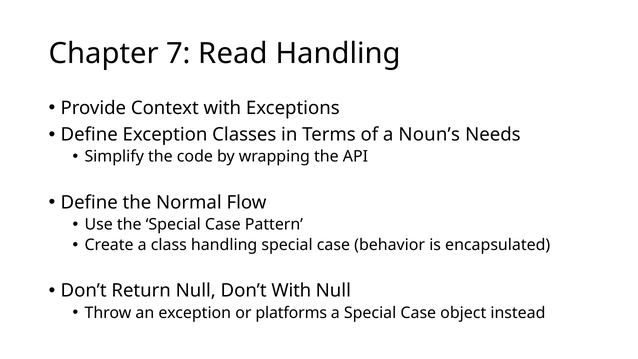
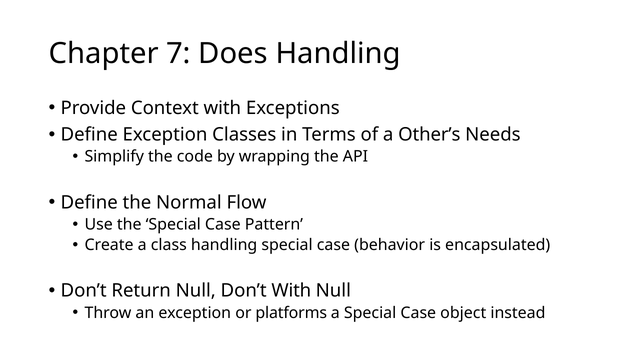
Read: Read -> Does
Noun’s: Noun’s -> Other’s
